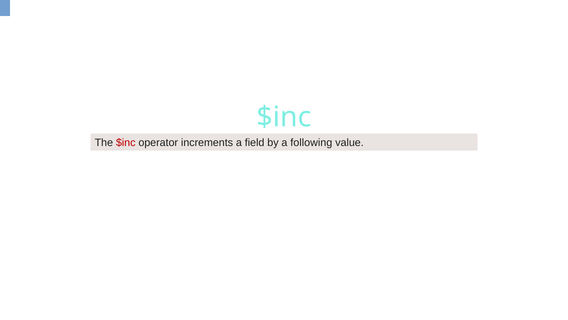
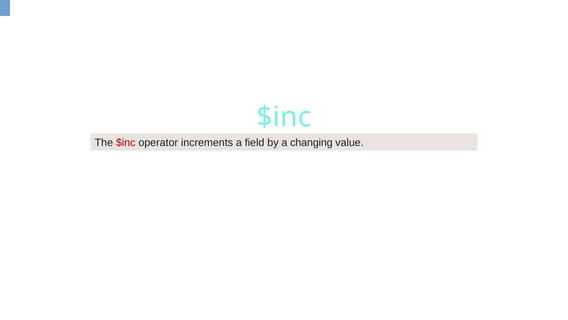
following: following -> changing
